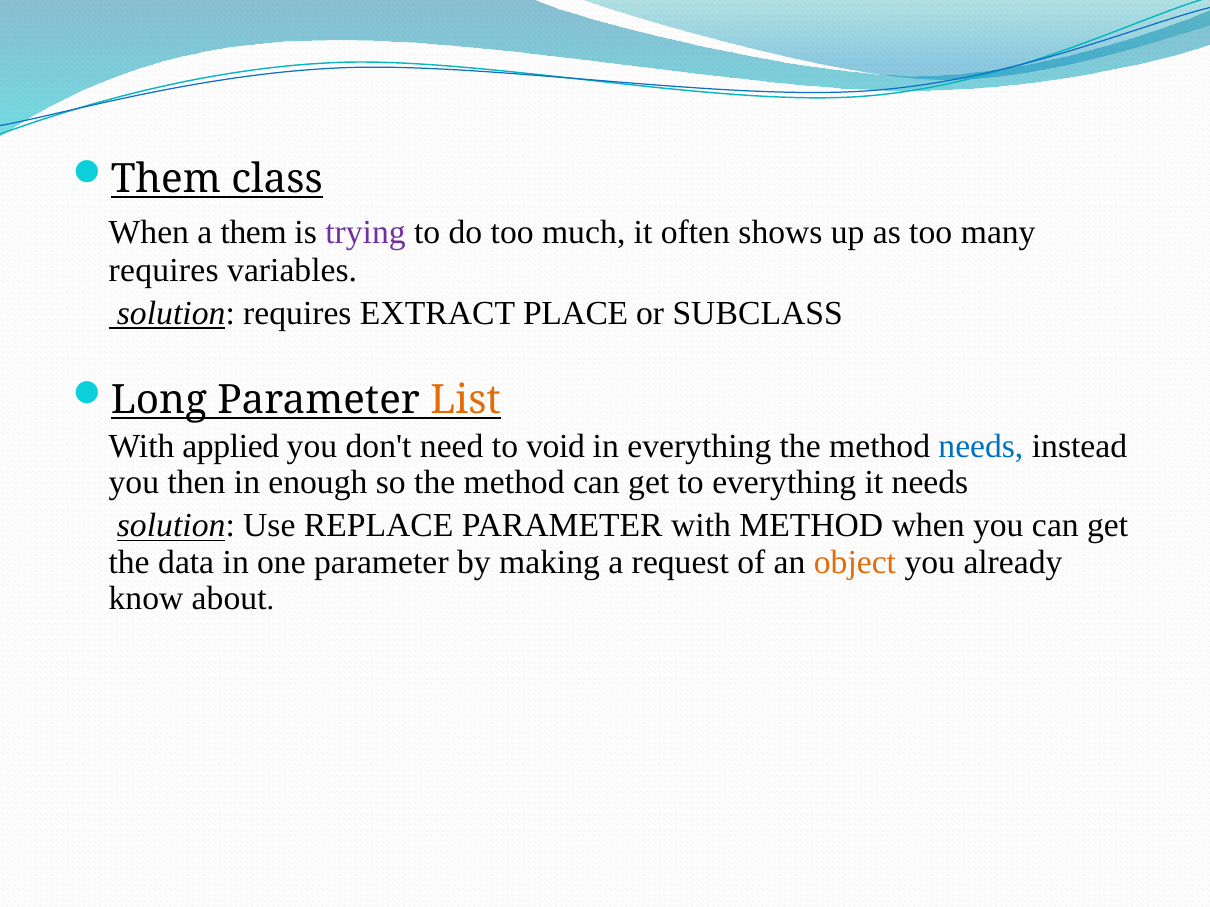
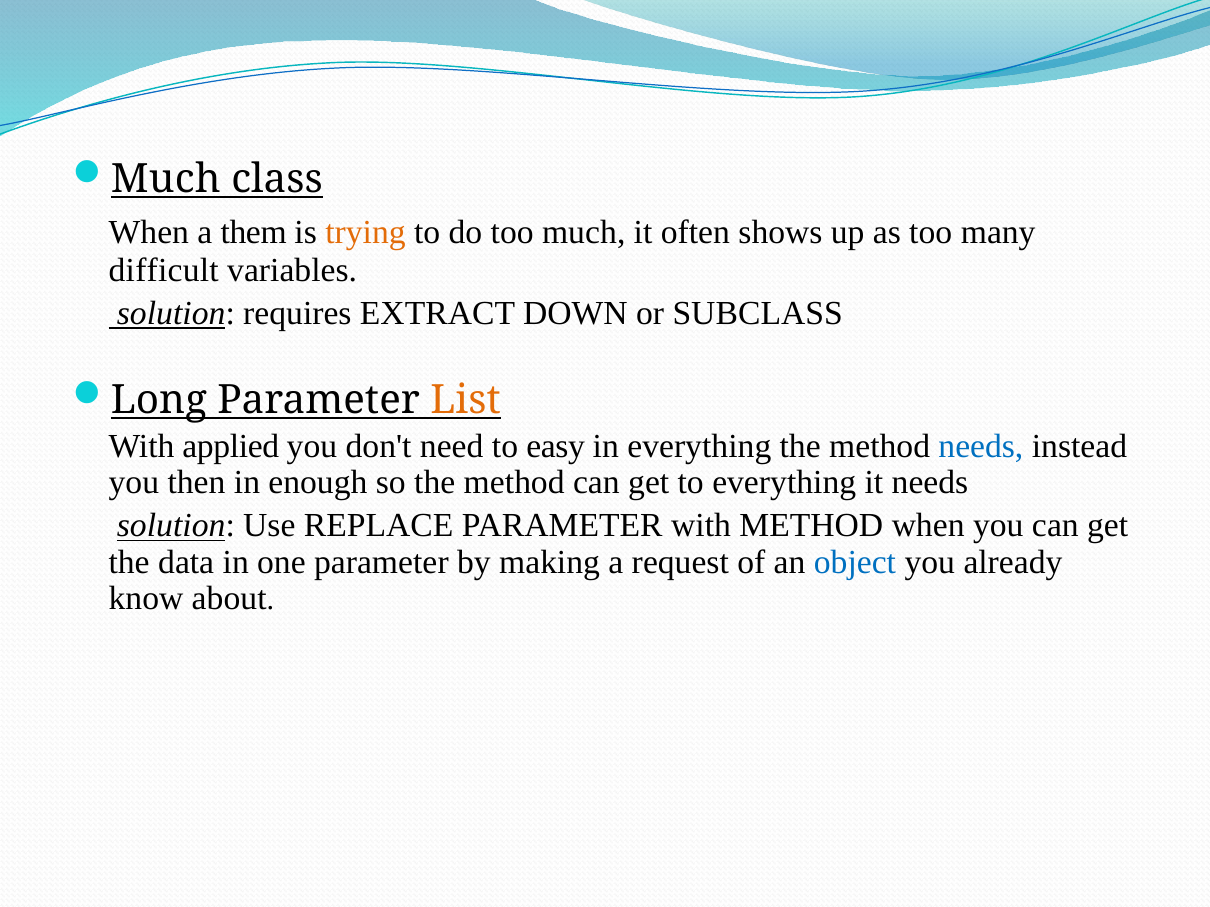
Them at (166, 179): Them -> Much
trying colour: purple -> orange
requires at (164, 270): requires -> difficult
PLACE: PLACE -> DOWN
void: void -> easy
object colour: orange -> blue
